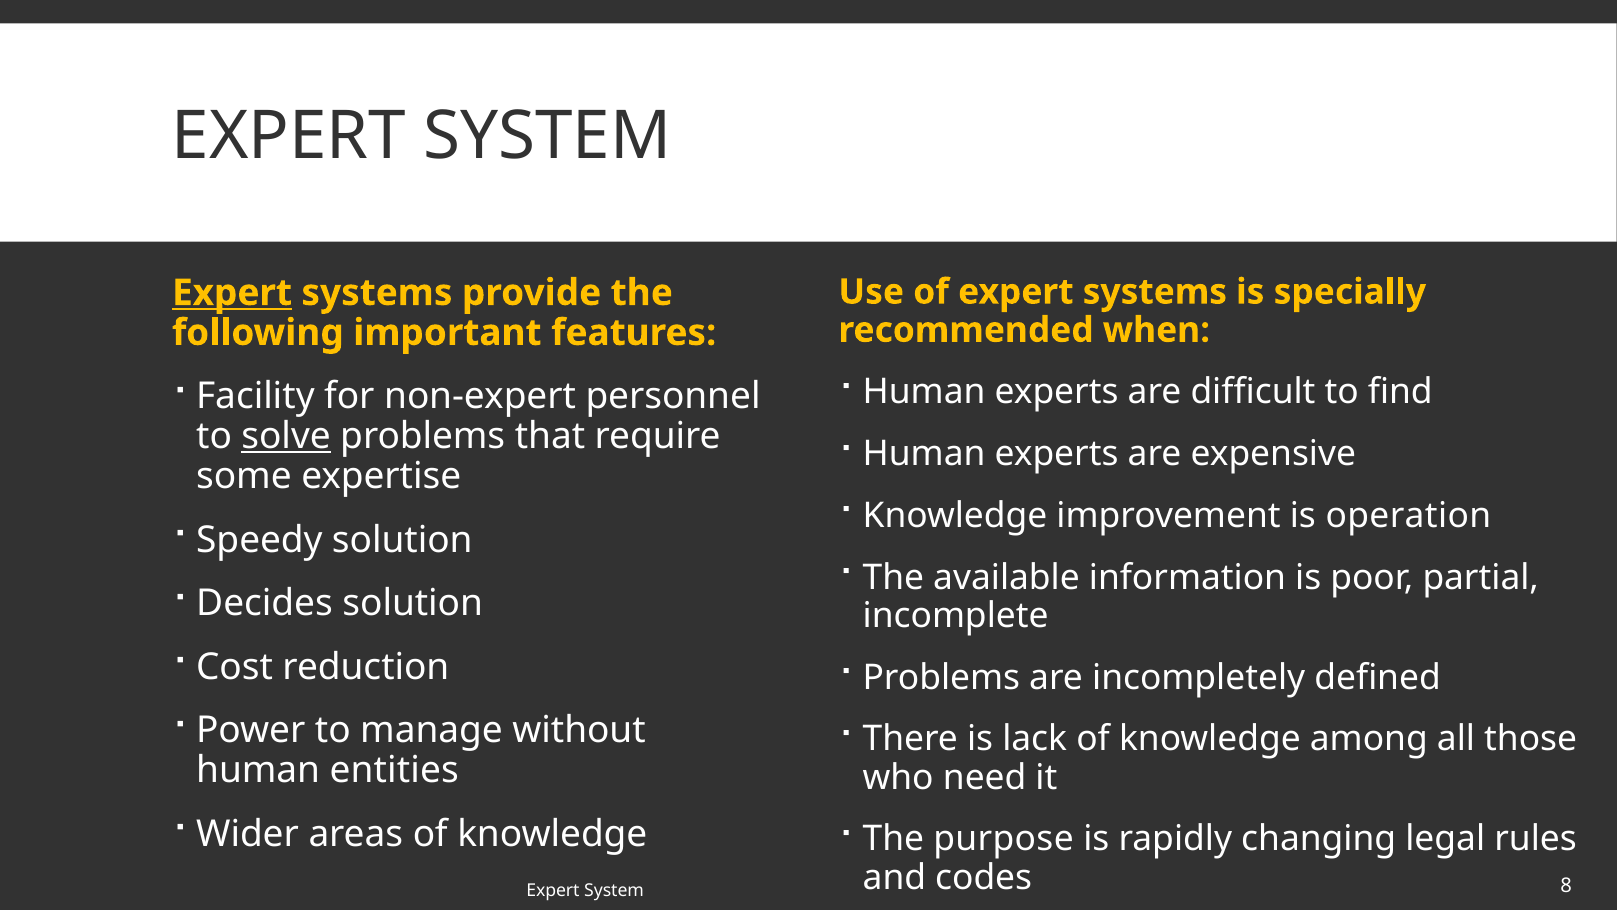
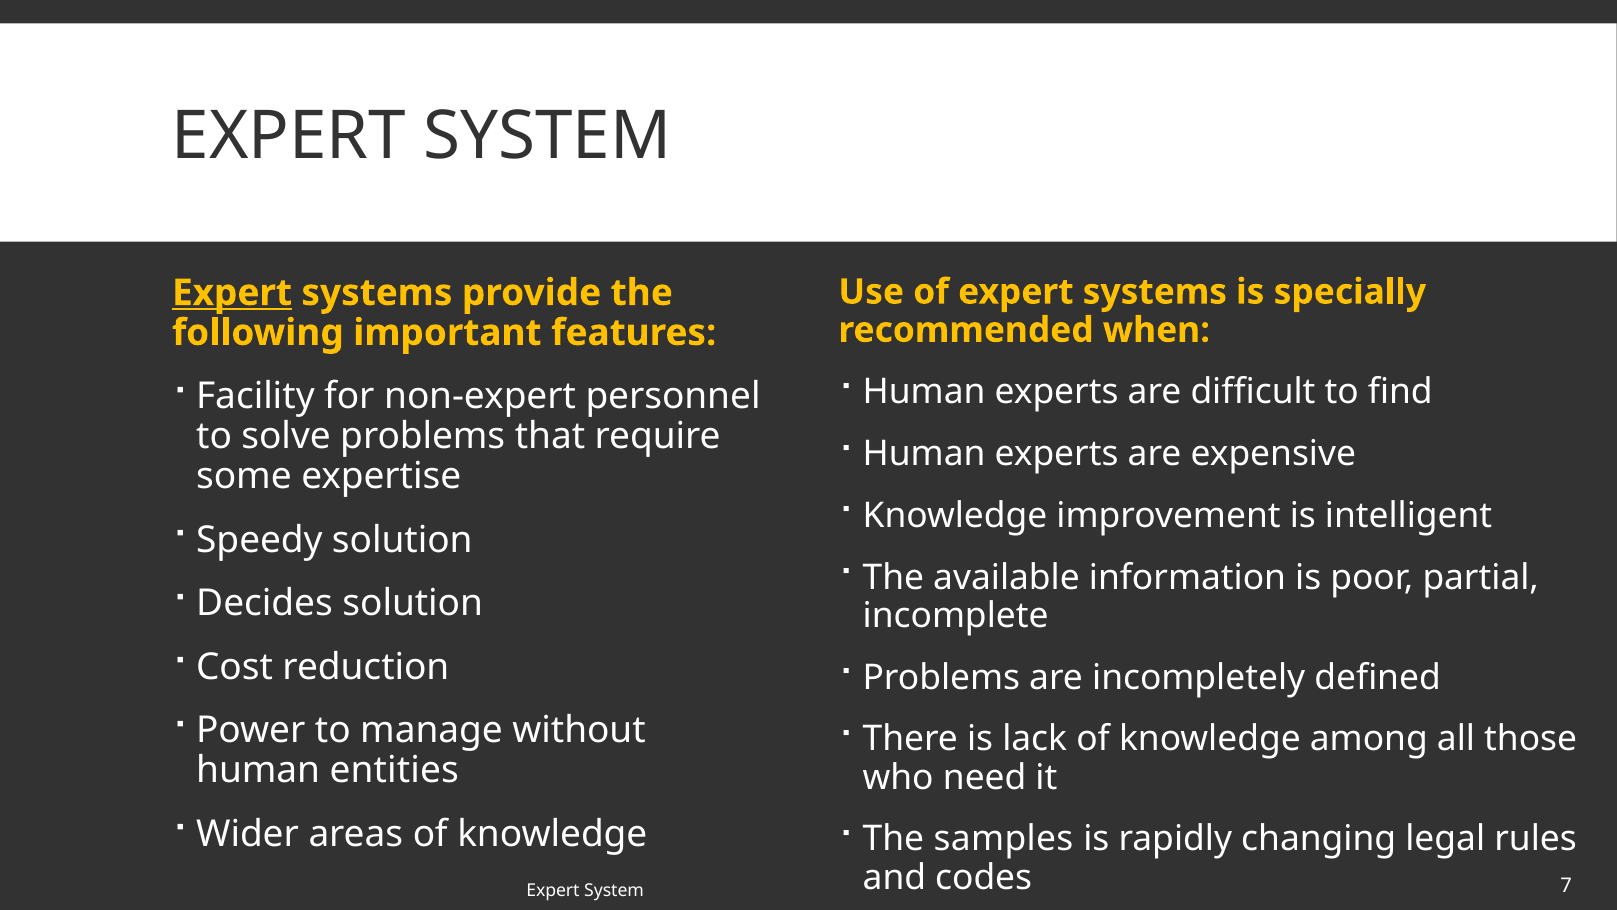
solve underline: present -> none
operation: operation -> intelligent
purpose: purpose -> samples
8: 8 -> 7
